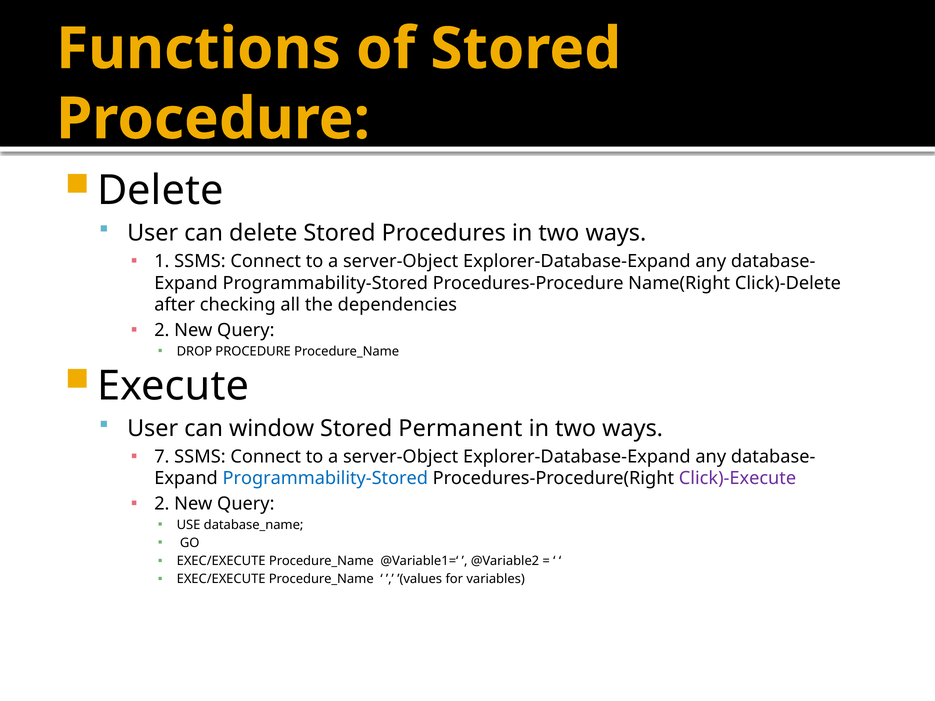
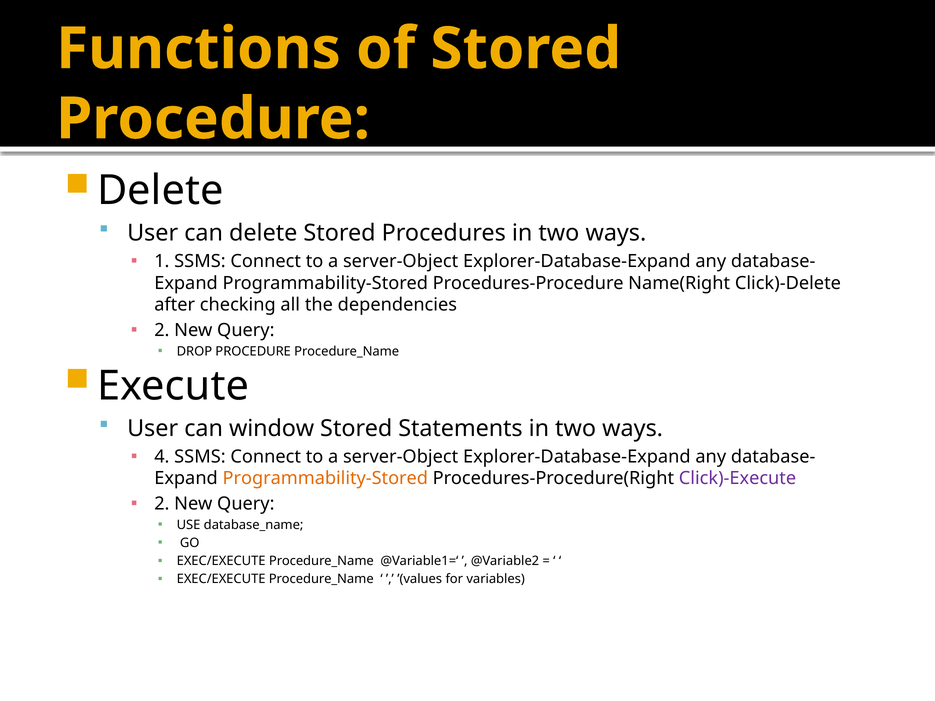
Permanent: Permanent -> Statements
7: 7 -> 4
Programmability-Stored at (325, 479) colour: blue -> orange
